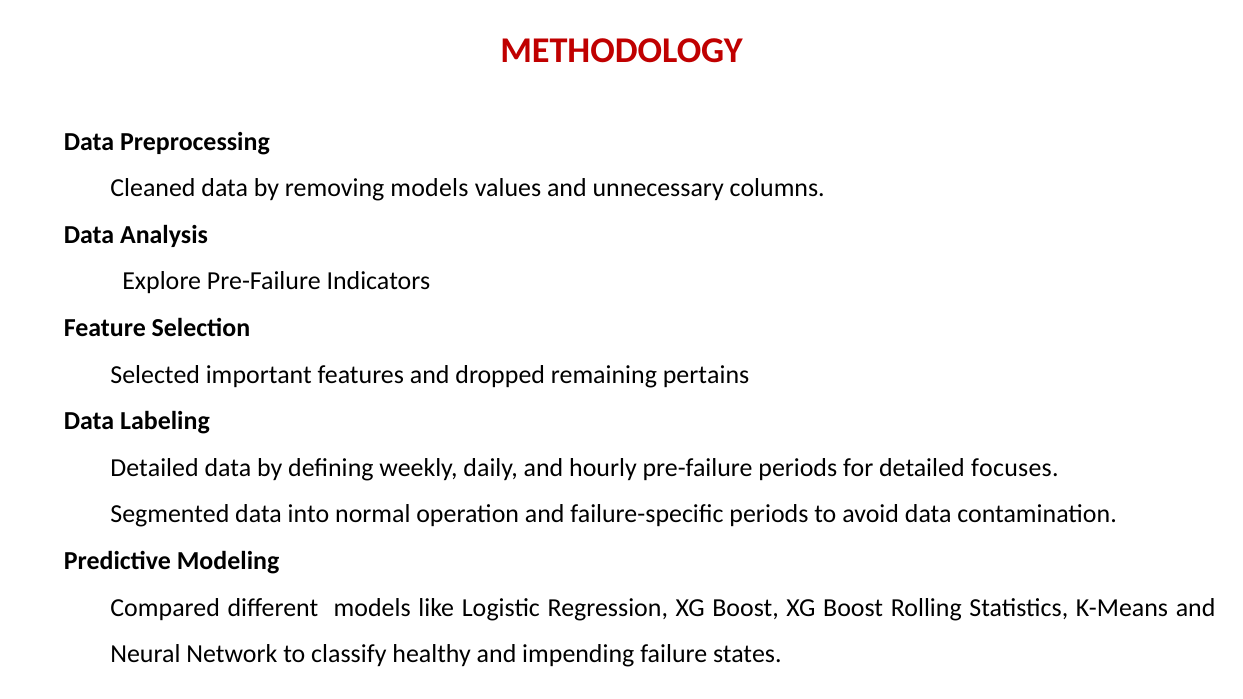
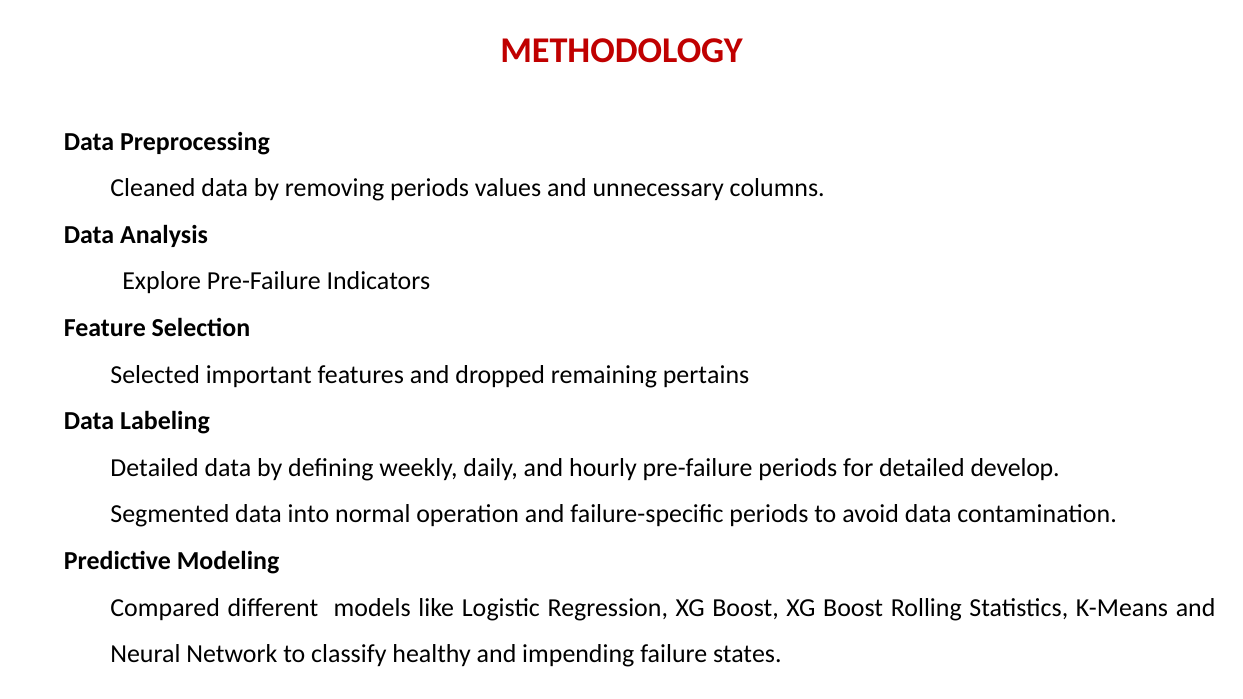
removing models: models -> periods
focuses: focuses -> develop
